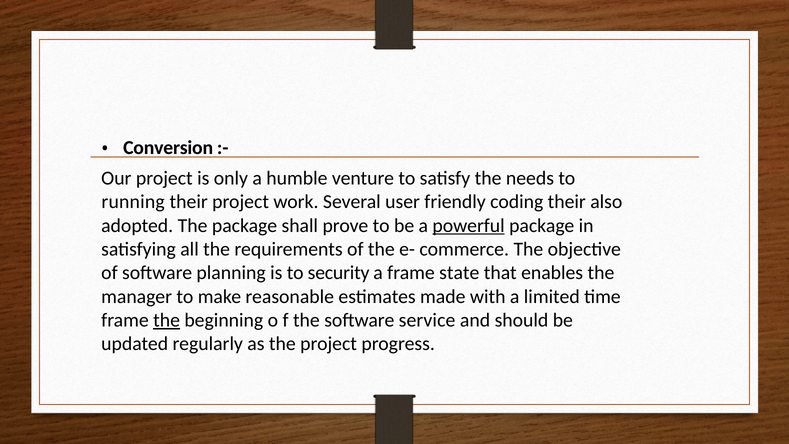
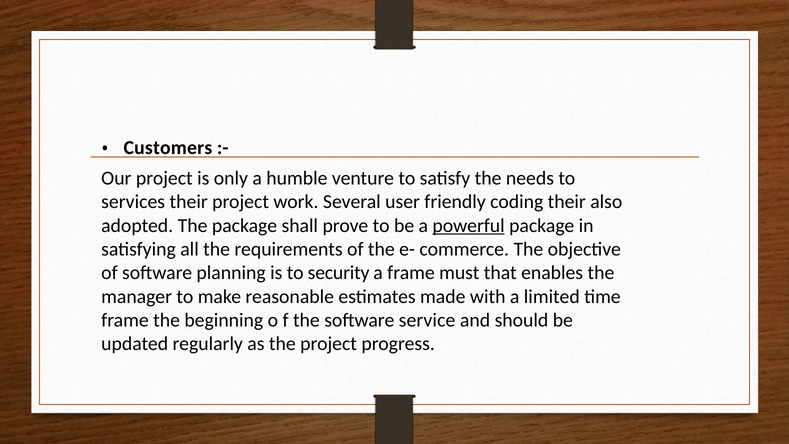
Conversion: Conversion -> Customers
running: running -> services
state: state -> must
the at (167, 320) underline: present -> none
